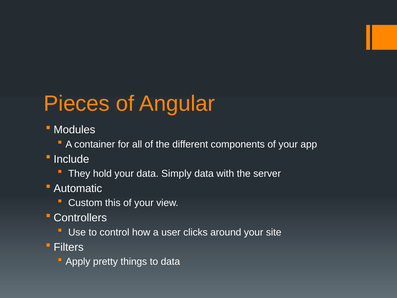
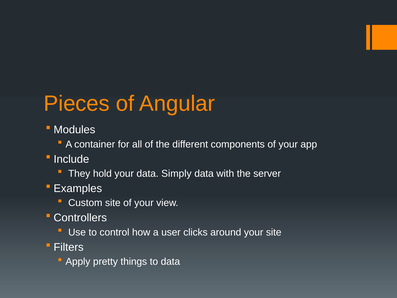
Automatic: Automatic -> Examples
Custom this: this -> site
